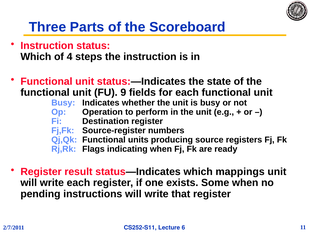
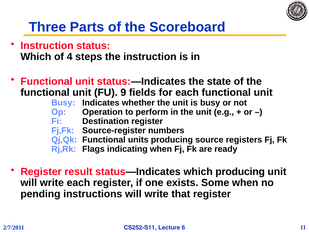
which mappings: mappings -> producing
